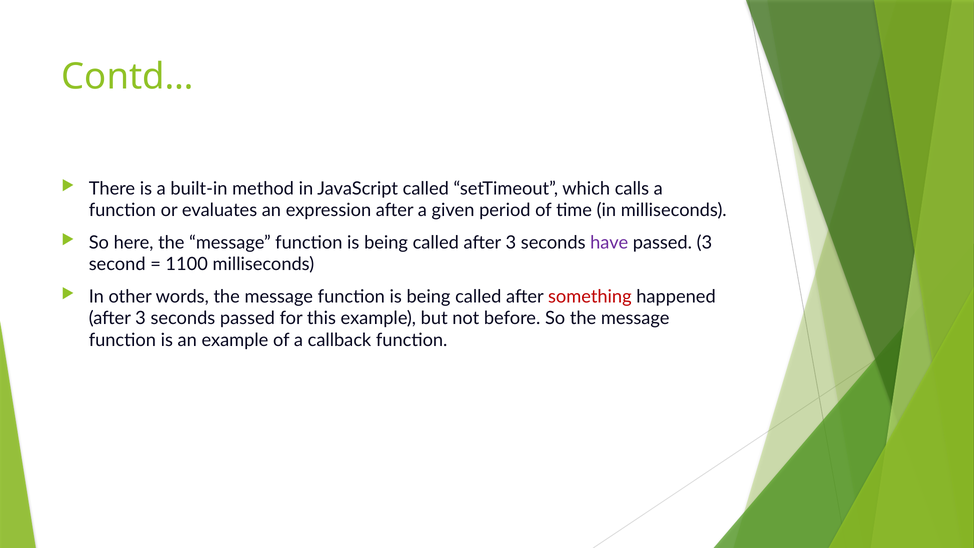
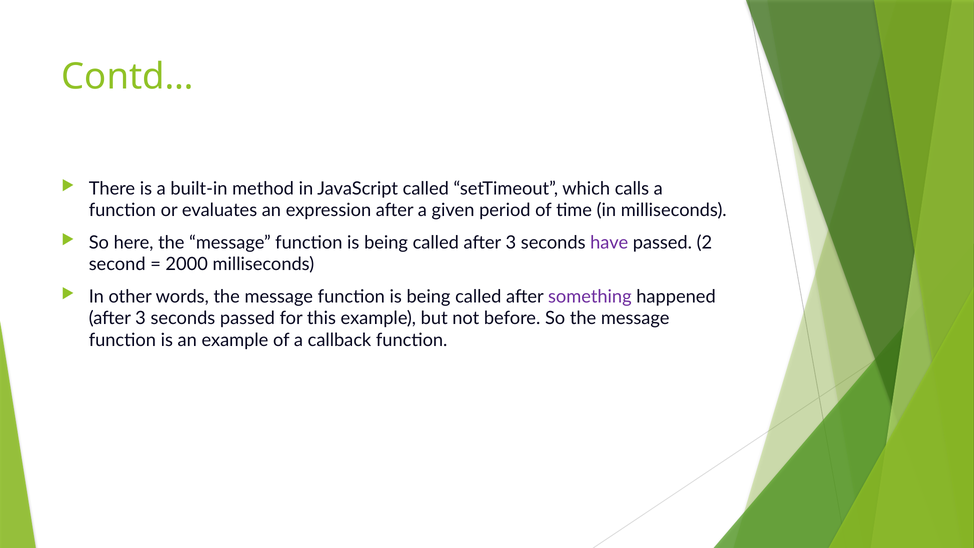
passed 3: 3 -> 2
1100: 1100 -> 2000
something colour: red -> purple
